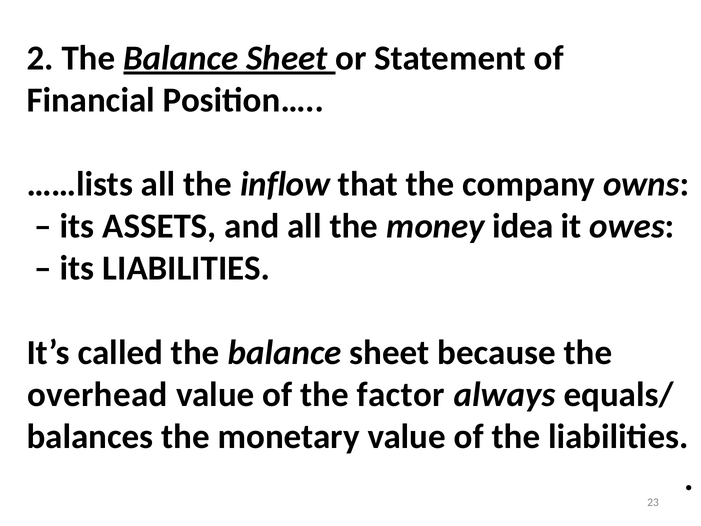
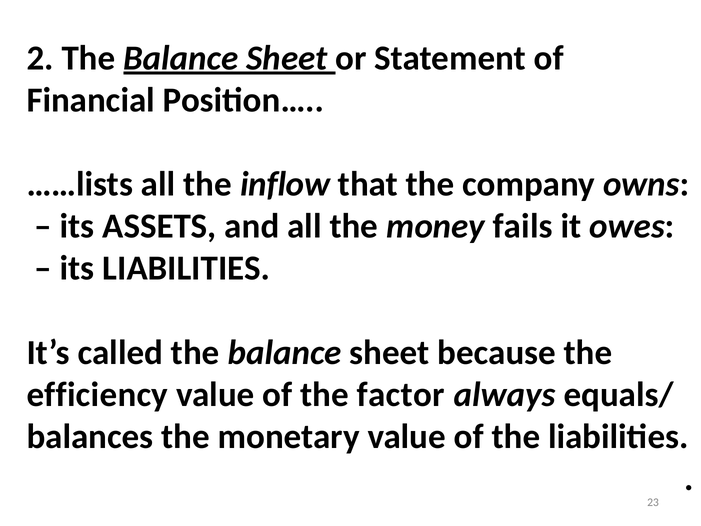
idea: idea -> fails
overhead: overhead -> efficiency
